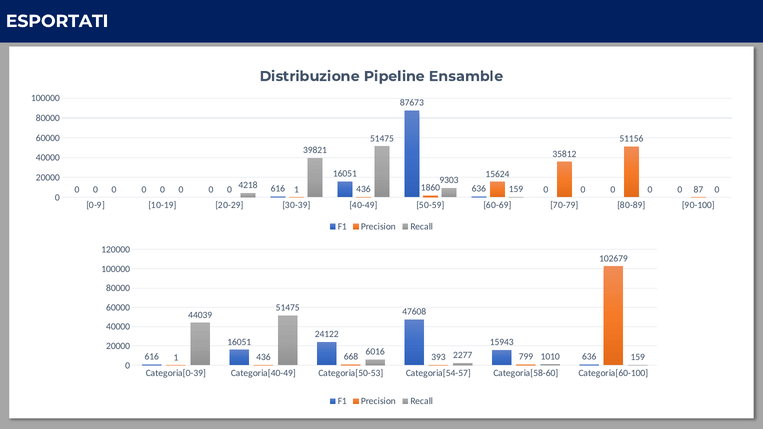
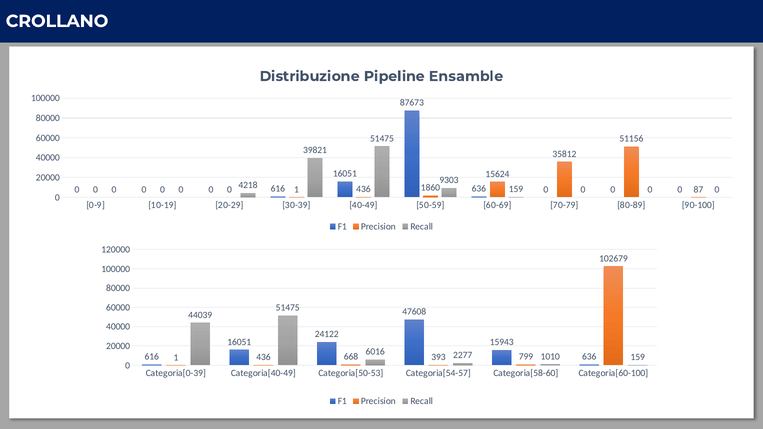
ESPORTATI: ESPORTATI -> CROLLANO
